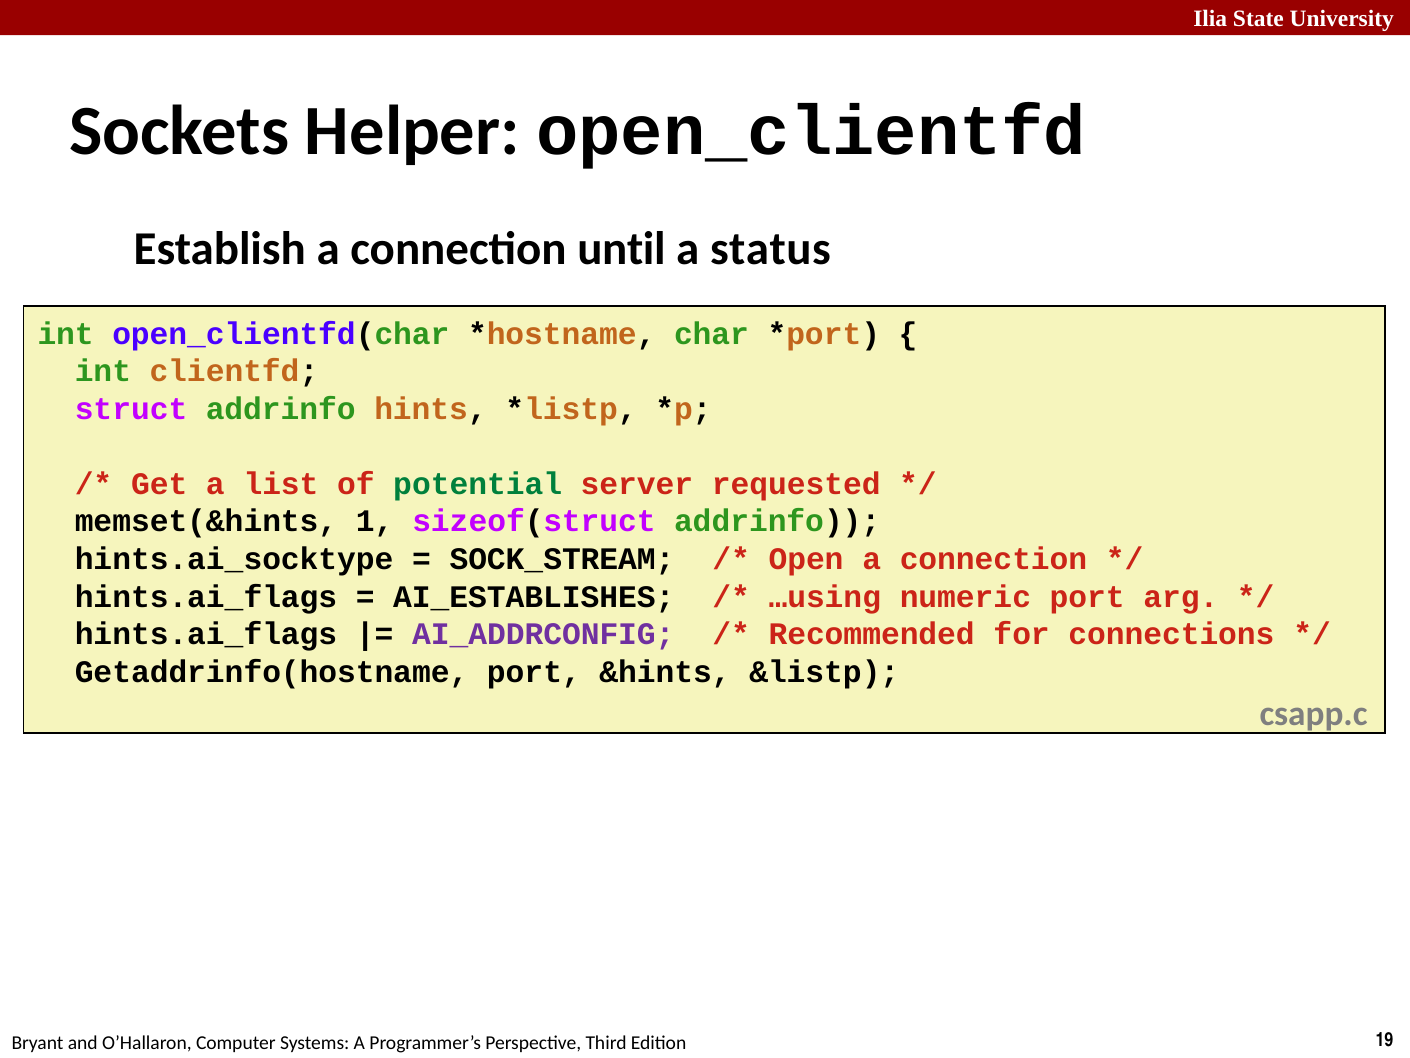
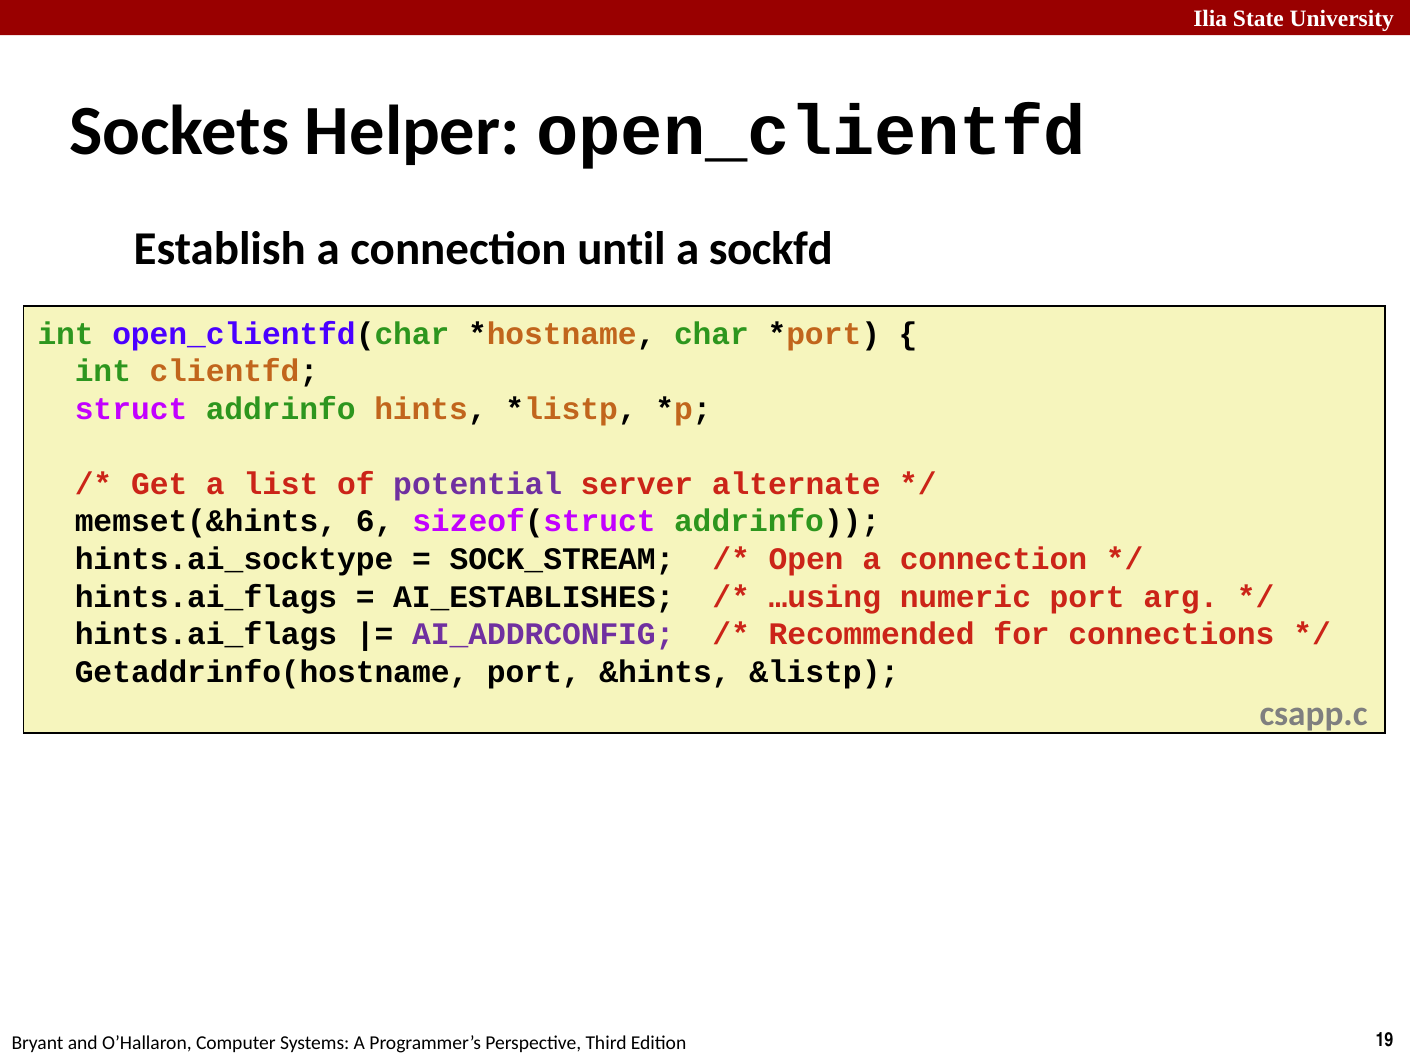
status: status -> sockfd
potential colour: green -> purple
requested: requested -> alternate
1: 1 -> 6
